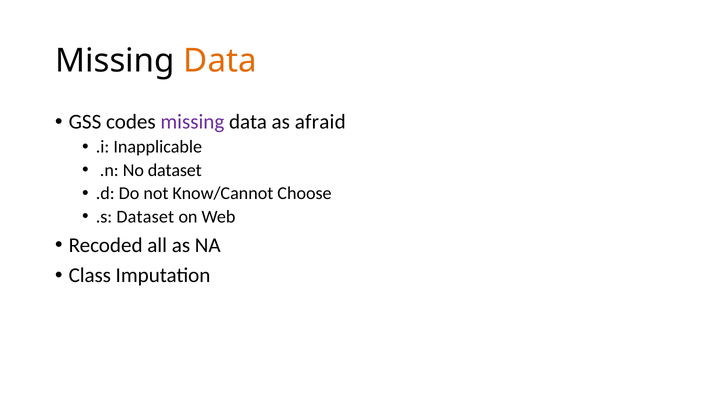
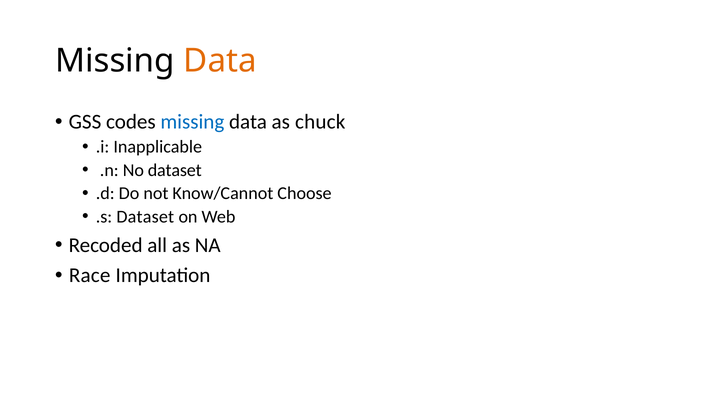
missing at (192, 122) colour: purple -> blue
afraid: afraid -> chuck
Class: Class -> Race
